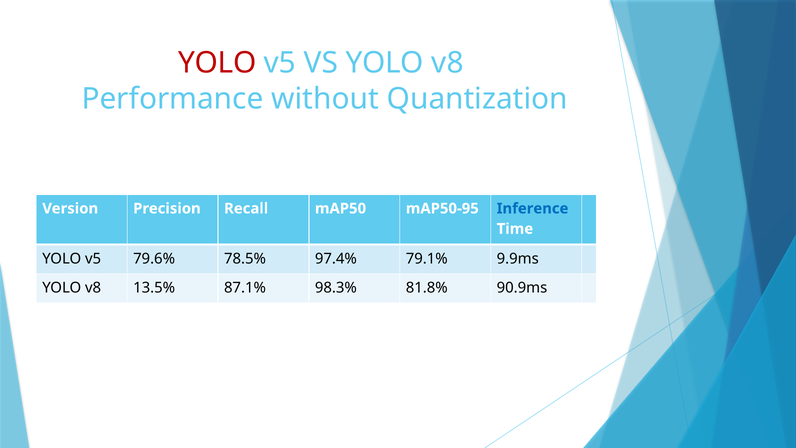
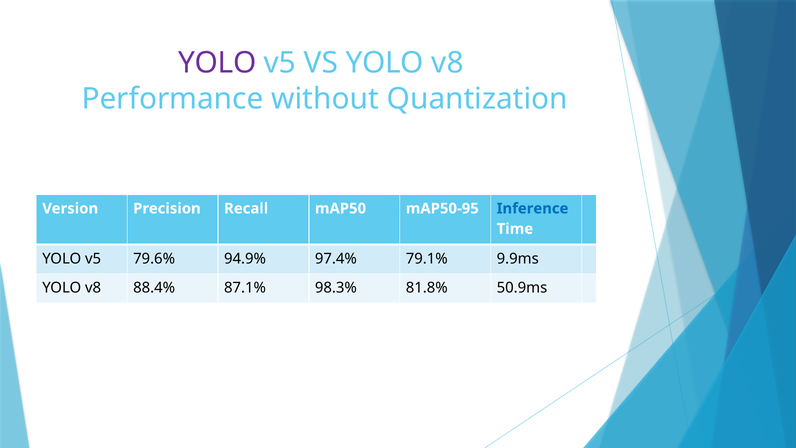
YOLO at (217, 63) colour: red -> purple
78.5%: 78.5% -> 94.9%
13.5%: 13.5% -> 88.4%
90.9ms: 90.9ms -> 50.9ms
